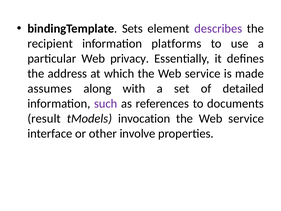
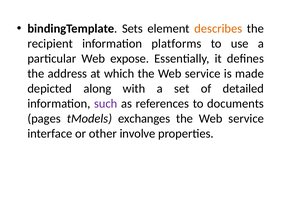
describes colour: purple -> orange
privacy: privacy -> expose
assumes: assumes -> depicted
result: result -> pages
invocation: invocation -> exchanges
